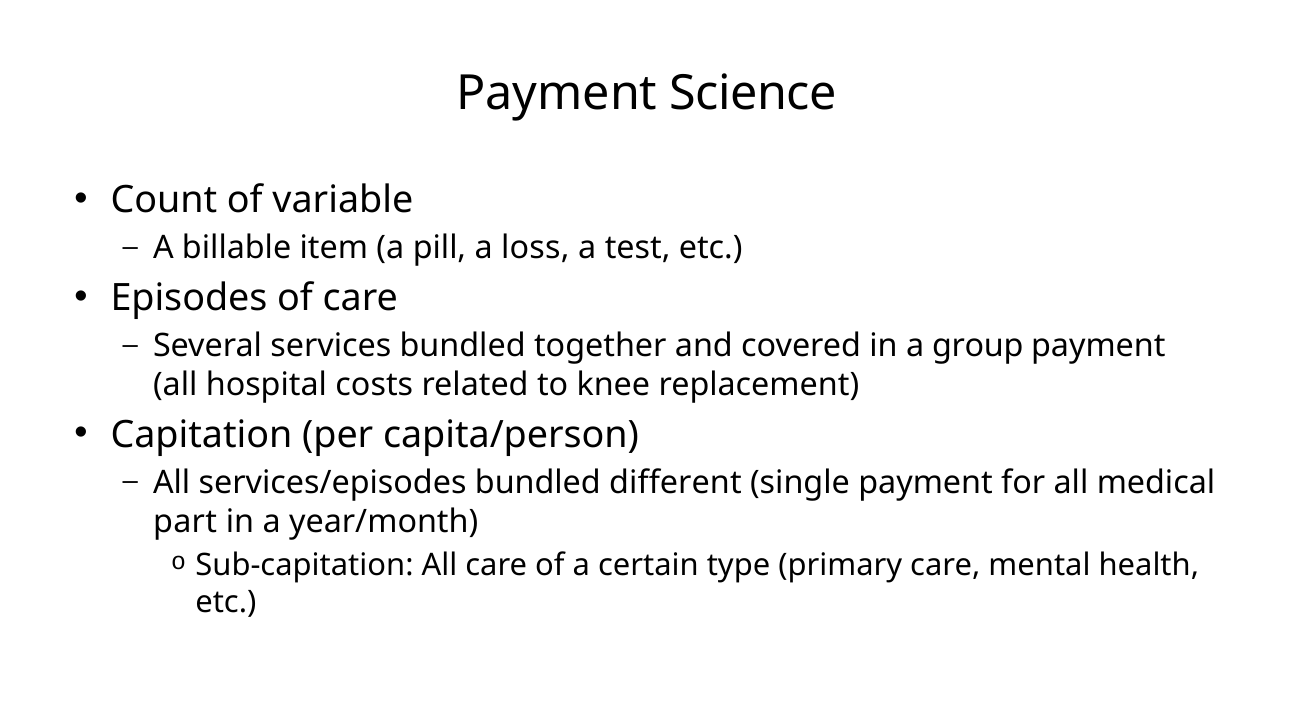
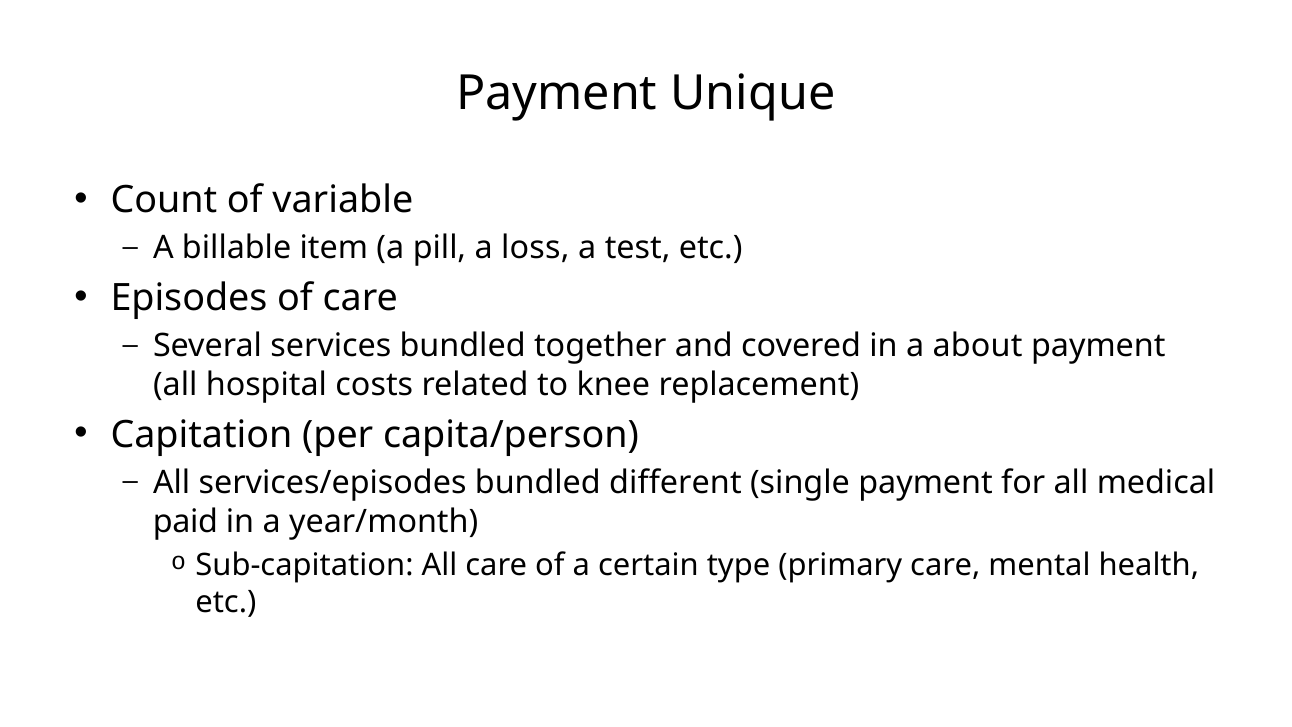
Science: Science -> Unique
group: group -> about
part: part -> paid
